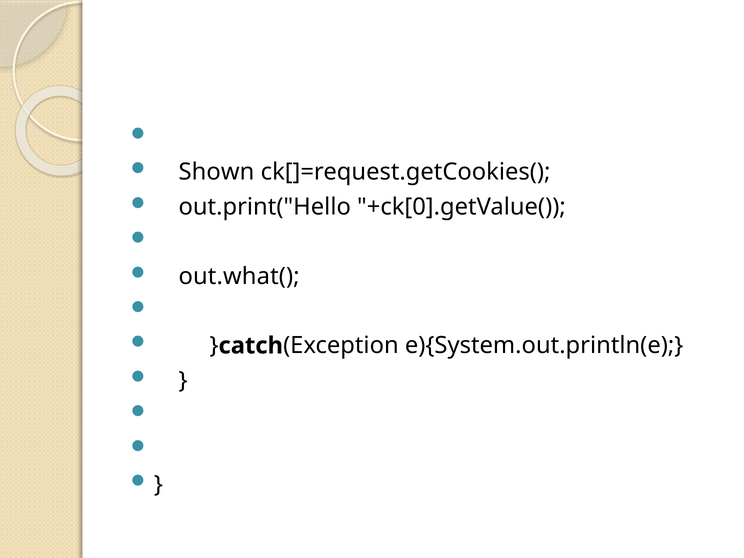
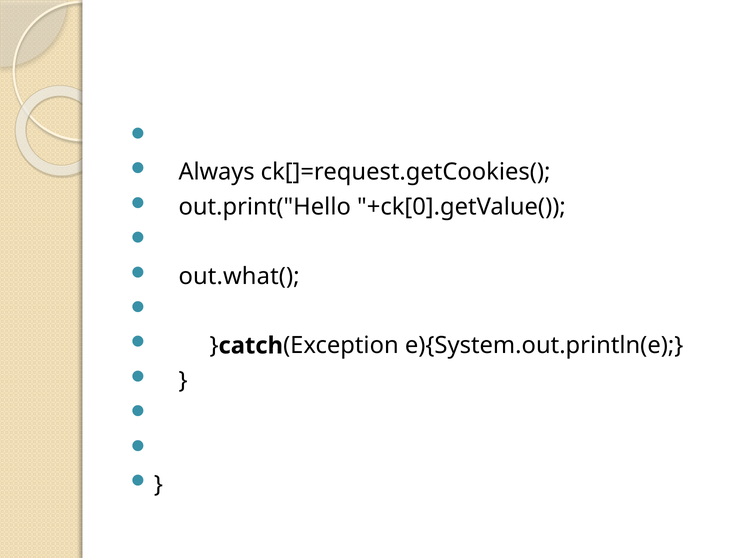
Shown: Shown -> Always
